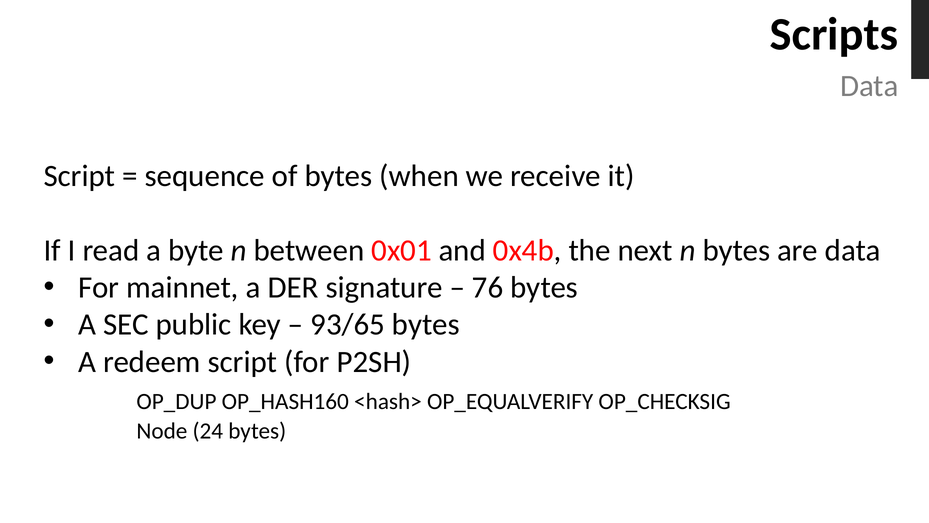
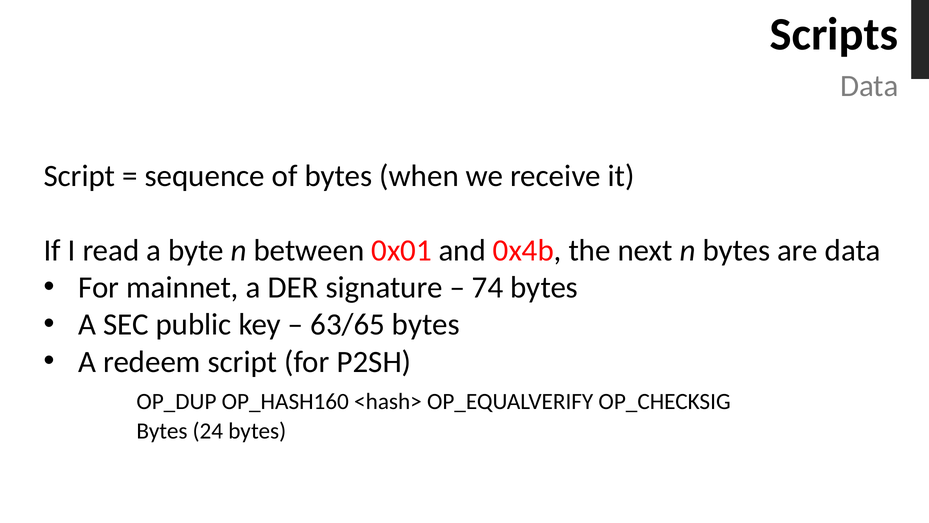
76: 76 -> 74
93/65: 93/65 -> 63/65
Node at (162, 431): Node -> Bytes
